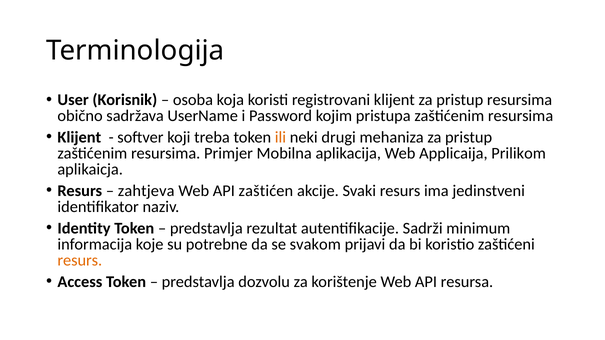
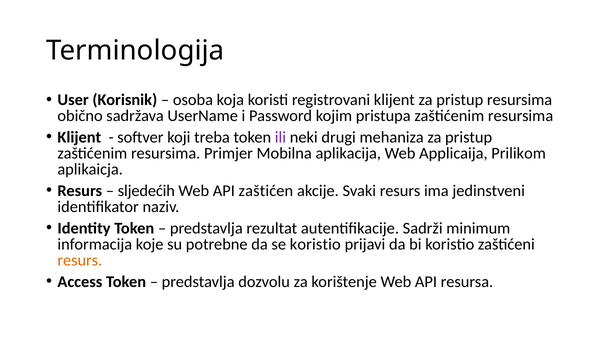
ili colour: orange -> purple
zahtjeva: zahtjeva -> sljedećih
se svakom: svakom -> koristio
